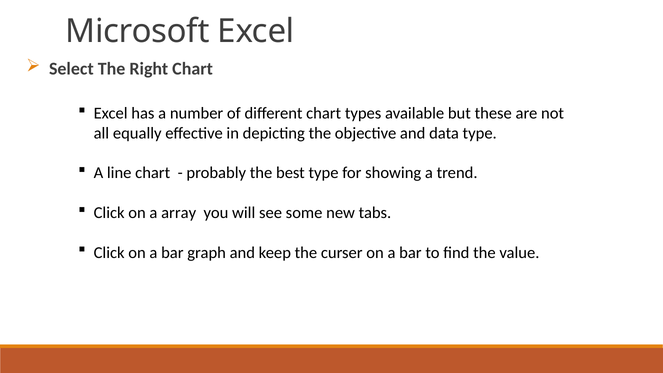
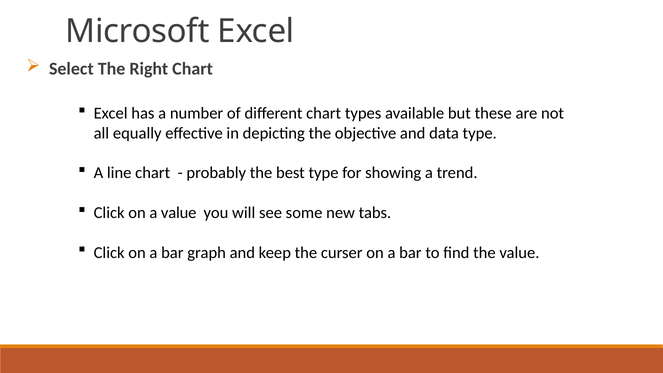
a array: array -> value
